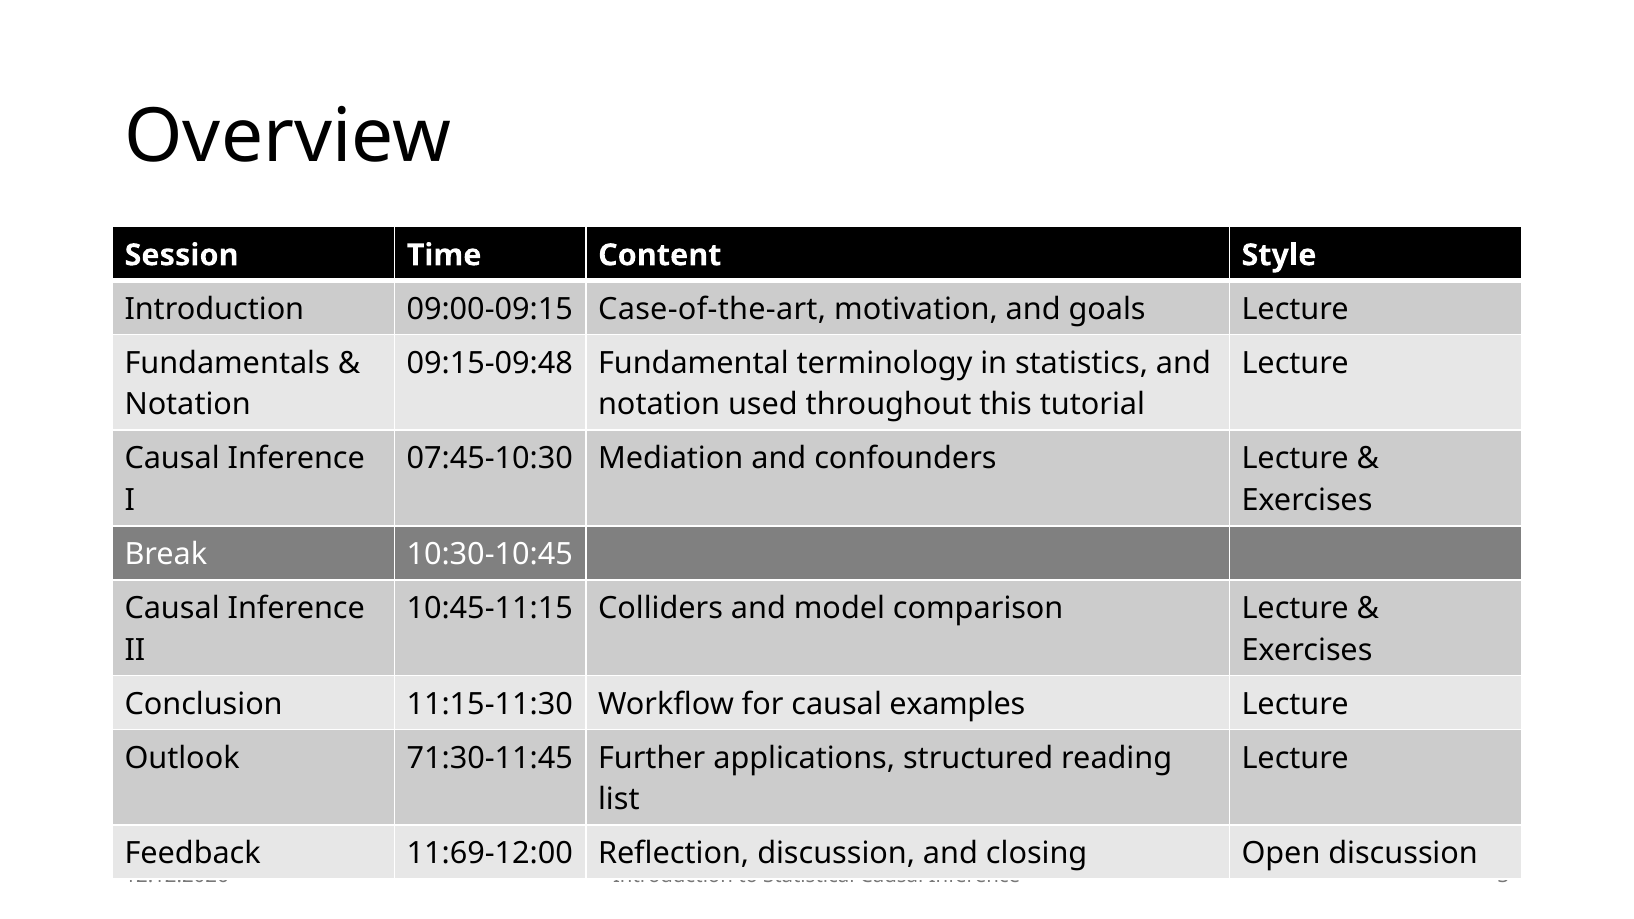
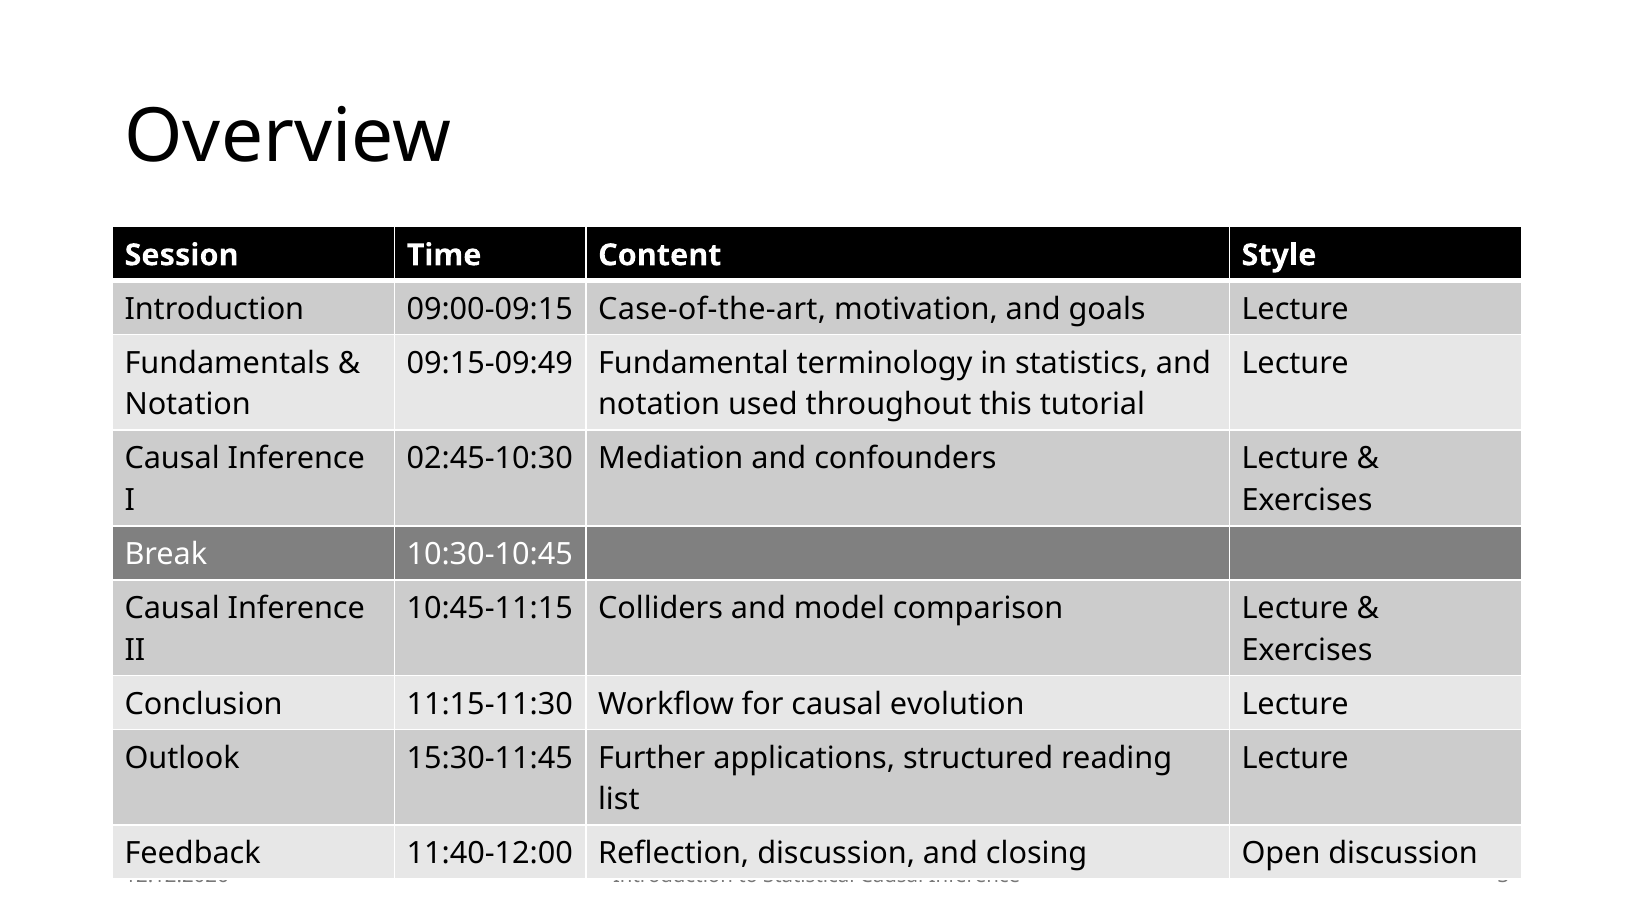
09:15-09:48: 09:15-09:48 -> 09:15-09:49
07:45-10:30: 07:45-10:30 -> 02:45-10:30
examples: examples -> evolution
71:30-11:45: 71:30-11:45 -> 15:30-11:45
11:69-12:00: 11:69-12:00 -> 11:40-12:00
